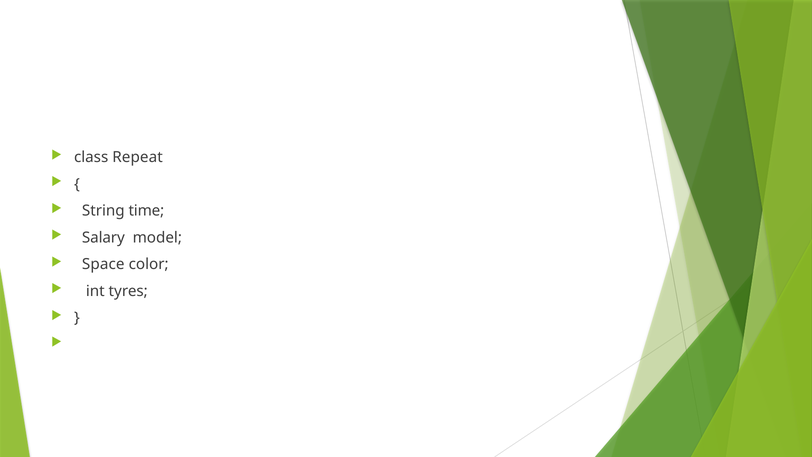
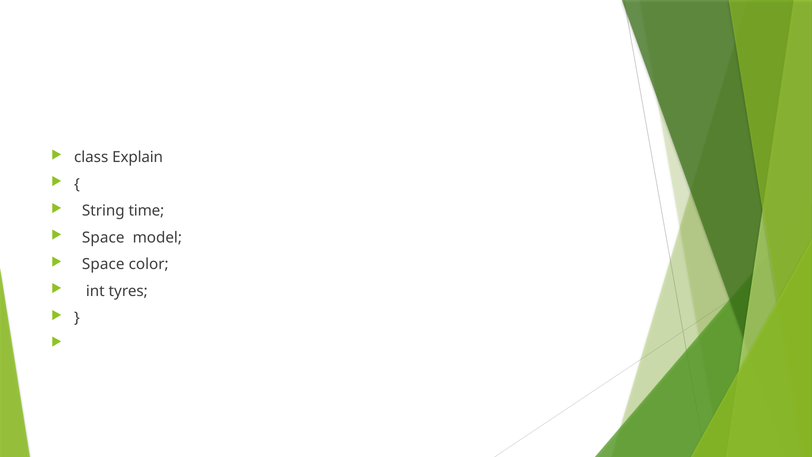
Repeat: Repeat -> Explain
Salary at (103, 237): Salary -> Space
